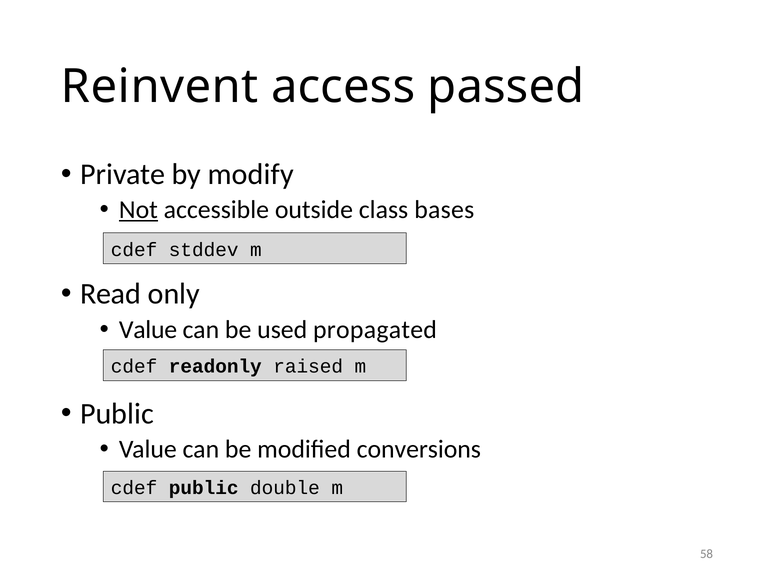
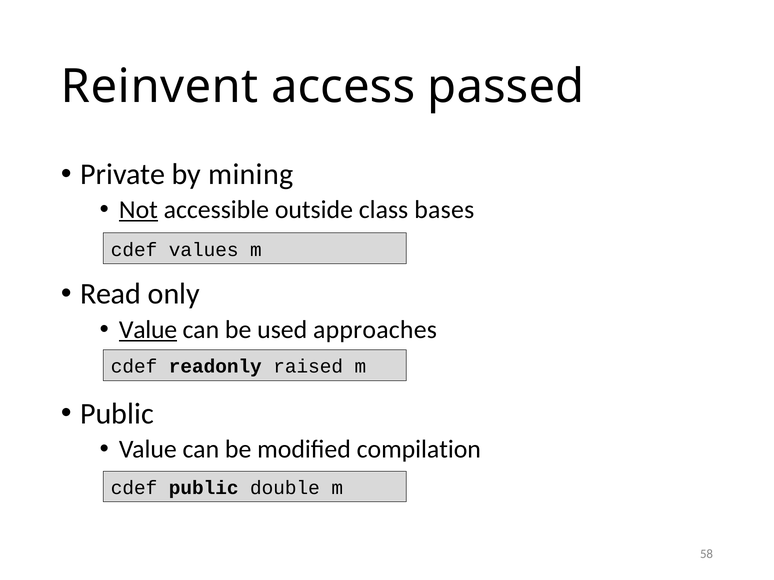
modify: modify -> mining
stddev: stddev -> values
Value at (148, 330) underline: none -> present
propagated: propagated -> approaches
conversions: conversions -> compilation
